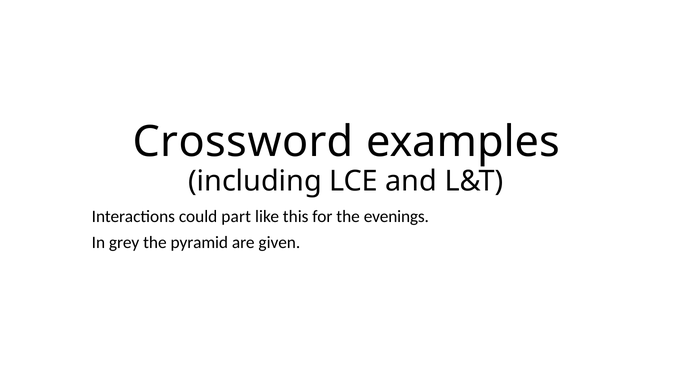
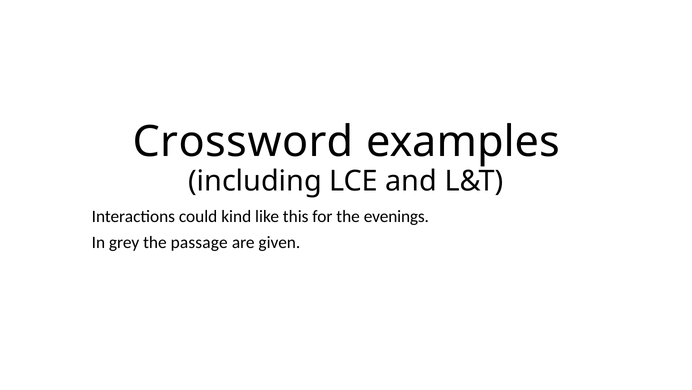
part: part -> kind
pyramid: pyramid -> passage
